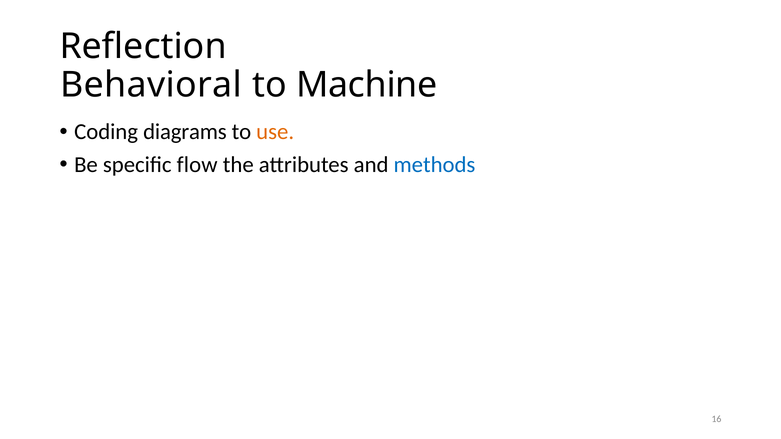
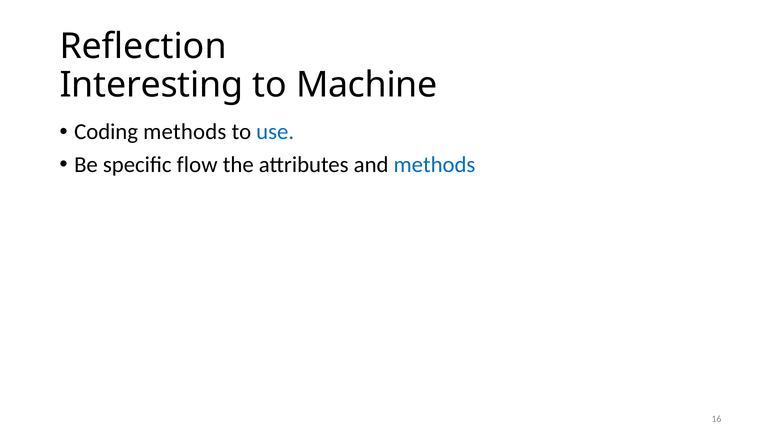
Behavioral: Behavioral -> Interesting
Coding diagrams: diagrams -> methods
use colour: orange -> blue
